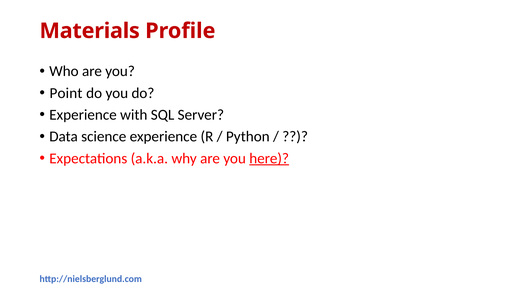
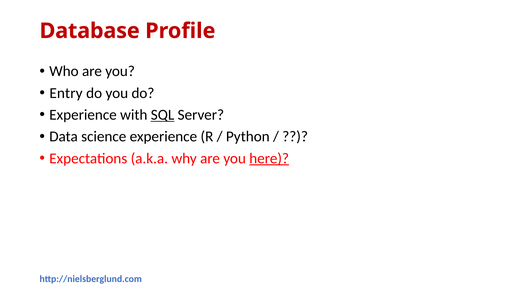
Materials: Materials -> Database
Point: Point -> Entry
SQL underline: none -> present
